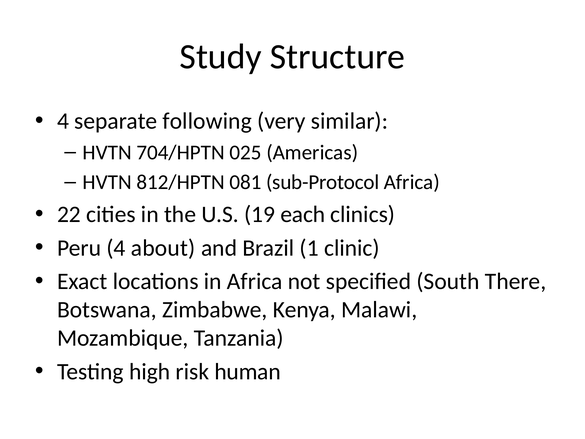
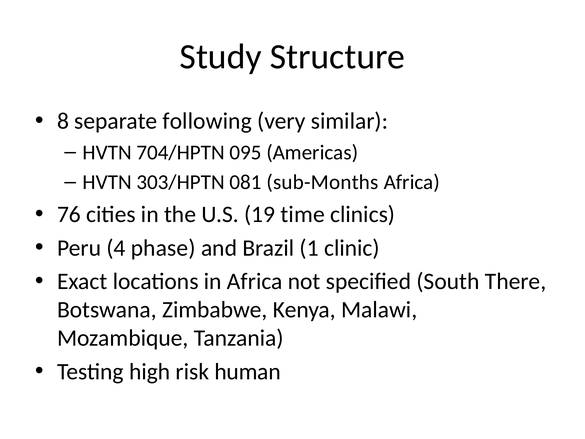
4 at (63, 121): 4 -> 8
025: 025 -> 095
812/HPTN: 812/HPTN -> 303/HPTN
sub-Protocol: sub-Protocol -> sub-Months
22: 22 -> 76
each: each -> time
about: about -> phase
